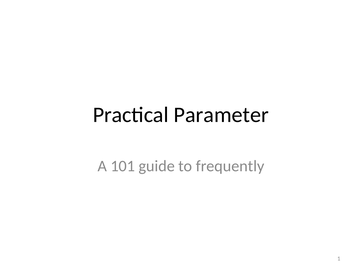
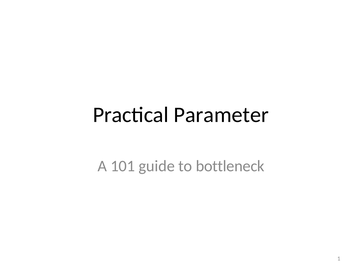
frequently: frequently -> bottleneck
